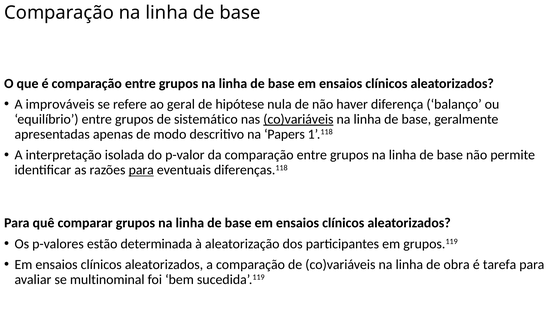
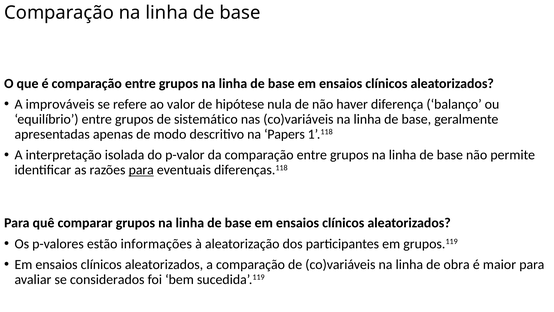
geral: geral -> valor
co)variáveis at (298, 119) underline: present -> none
determinada: determinada -> informações
tarefa: tarefa -> maior
multinominal: multinominal -> considerados
